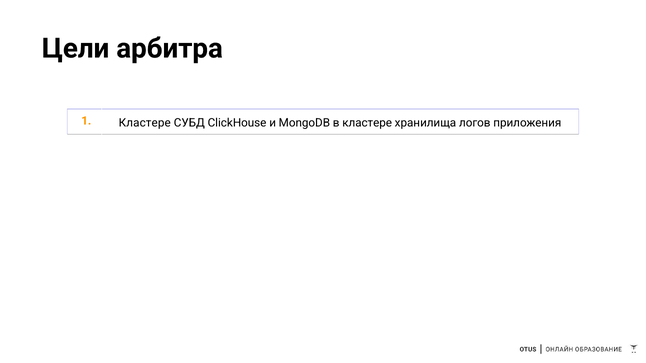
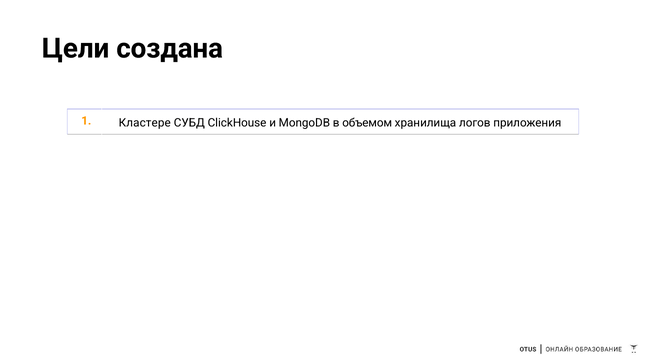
арбитра: арбитра -> создана
в кластере: кластере -> объемом
